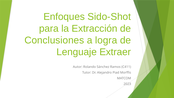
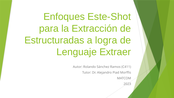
Sido-Shot: Sido-Shot -> Este-Shot
Conclusiones: Conclusiones -> Estructuradas
